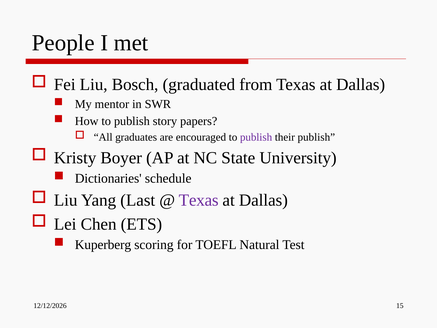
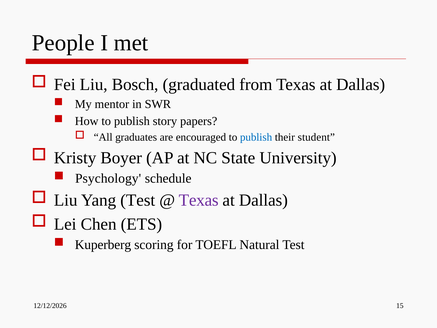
publish at (256, 137) colour: purple -> blue
their publish: publish -> student
Dictionaries: Dictionaries -> Psychology
Yang Last: Last -> Test
